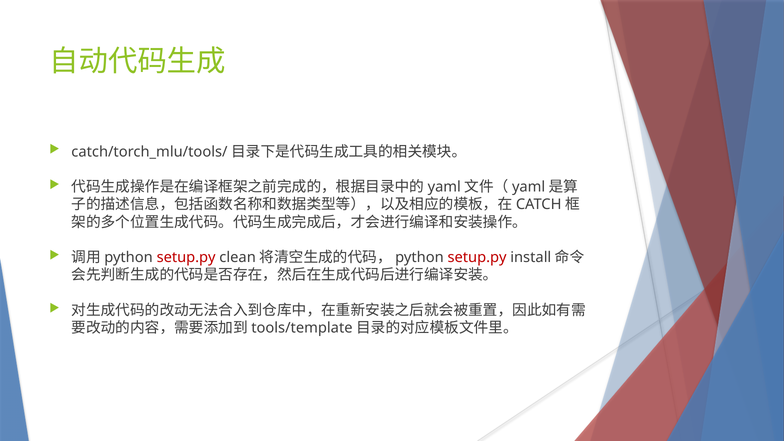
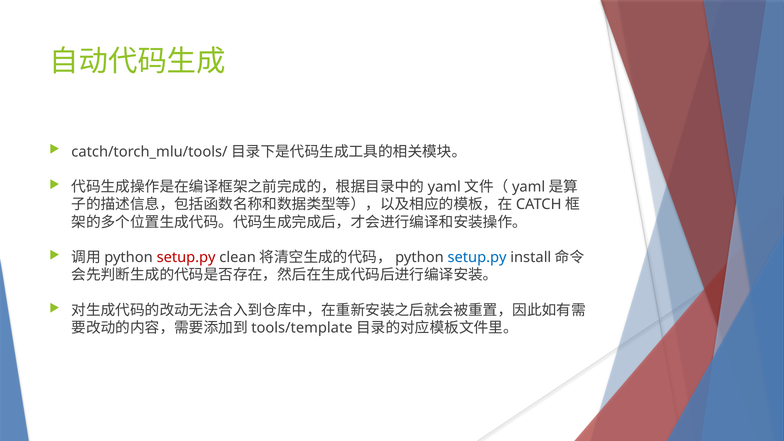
setup.py at (477, 258) colour: red -> blue
